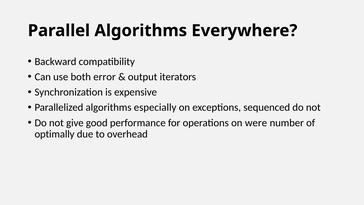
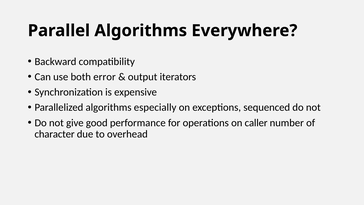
were: were -> caller
optimally: optimally -> character
